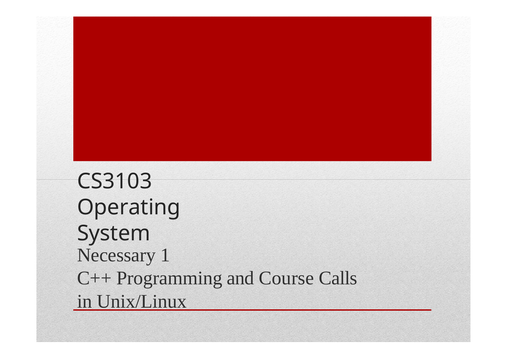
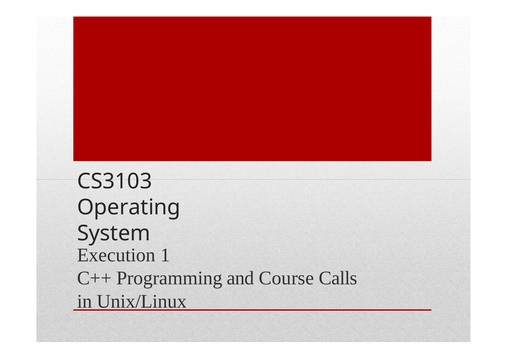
Necessary: Necessary -> Execution
